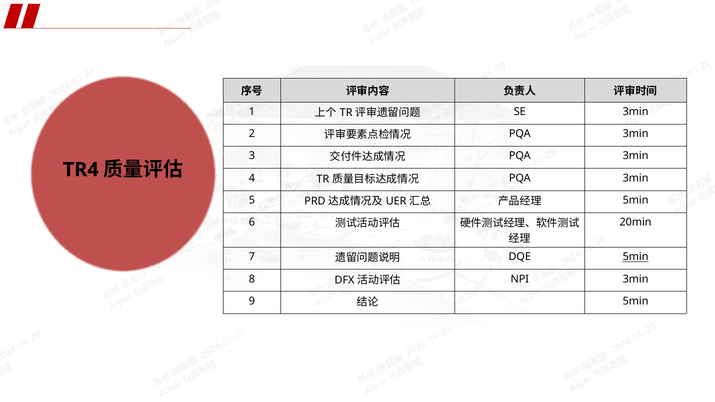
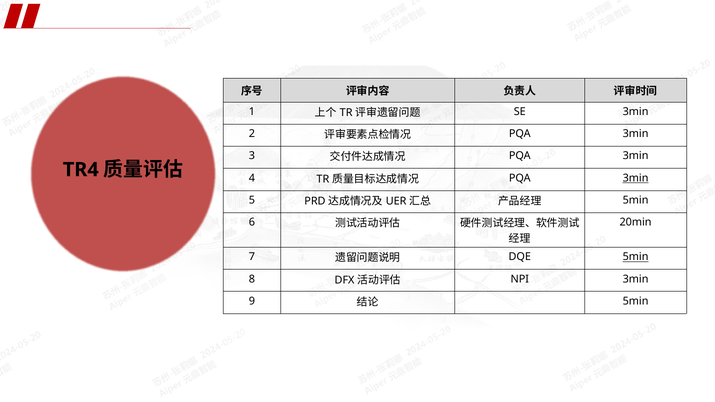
3min at (636, 178) underline: none -> present
